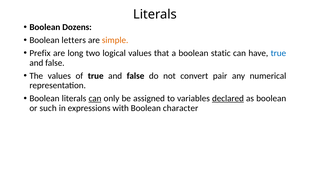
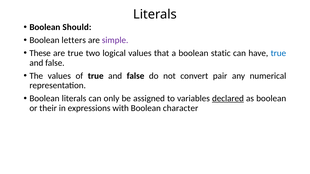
Dozens: Dozens -> Should
simple colour: orange -> purple
Prefix: Prefix -> These
are long: long -> true
can at (95, 99) underline: present -> none
such: such -> their
